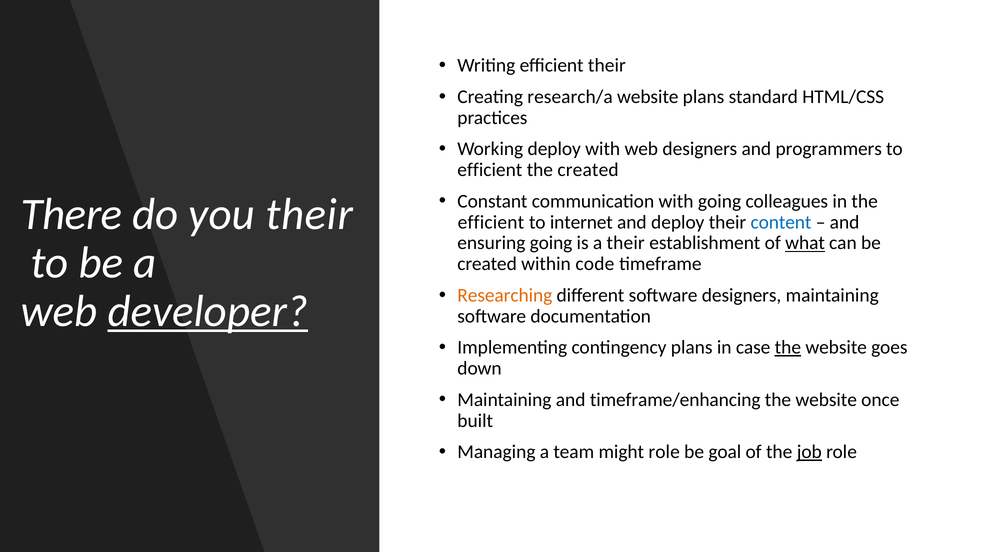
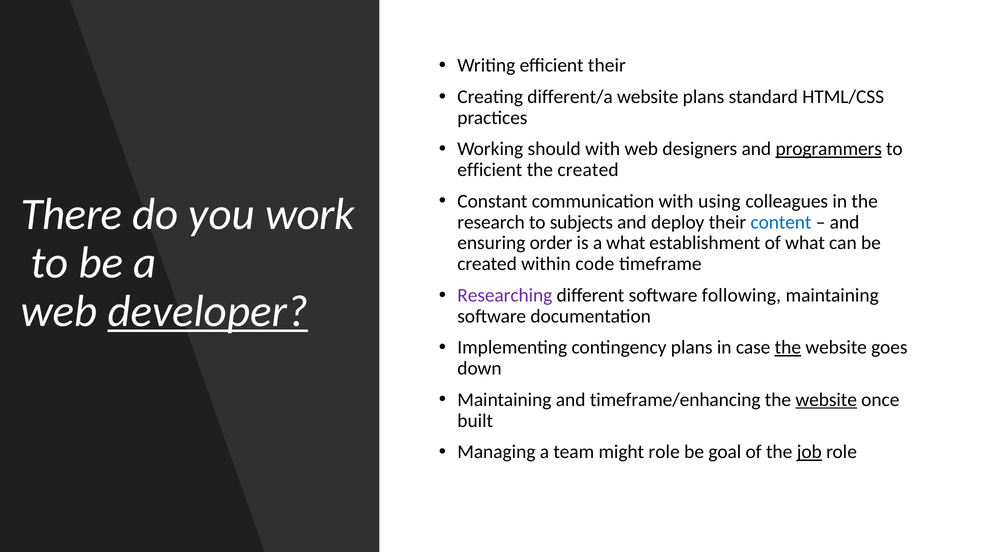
research/a: research/a -> different/a
Working deploy: deploy -> should
programmers underline: none -> present
with going: going -> using
you their: their -> work
efficient at (491, 222): efficient -> research
internet: internet -> subjects
ensuring going: going -> order
a their: their -> what
what at (805, 243) underline: present -> none
Researching colour: orange -> purple
software designers: designers -> following
website at (826, 400) underline: none -> present
